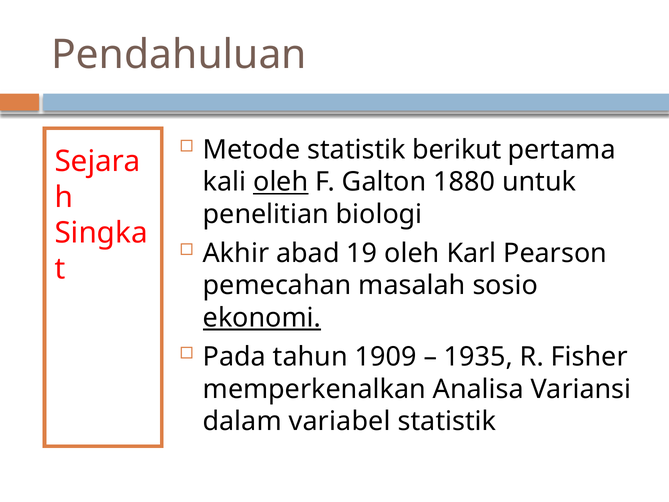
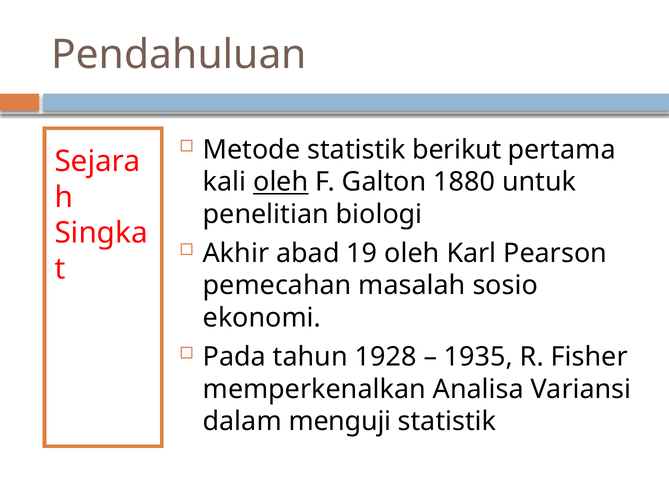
ekonomi underline: present -> none
1909: 1909 -> 1928
variabel: variabel -> menguji
